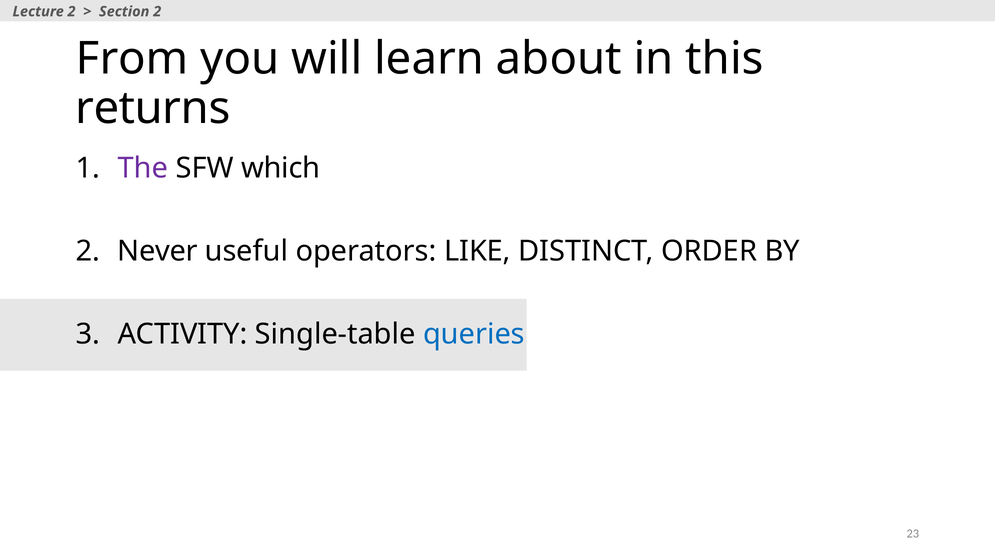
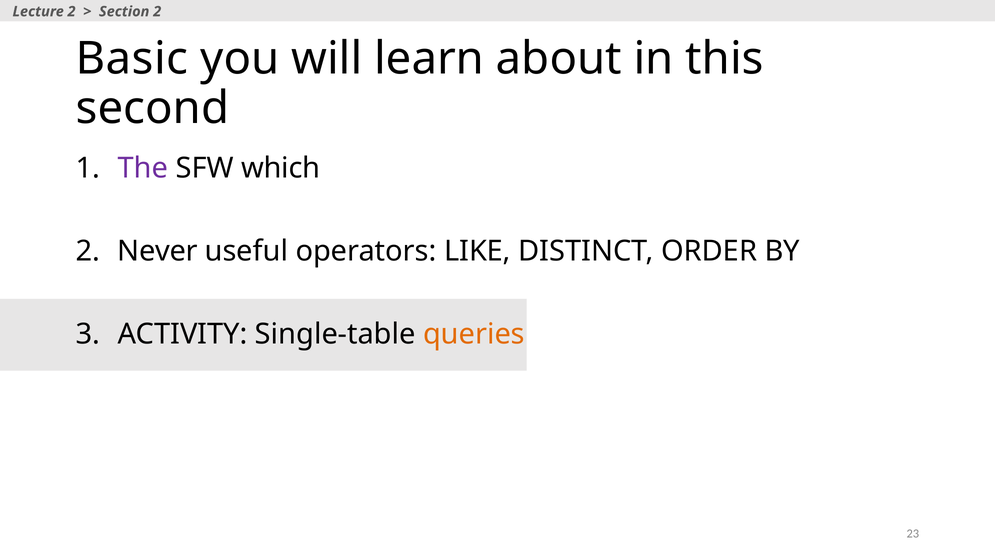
From: From -> Basic
returns: returns -> second
queries colour: blue -> orange
